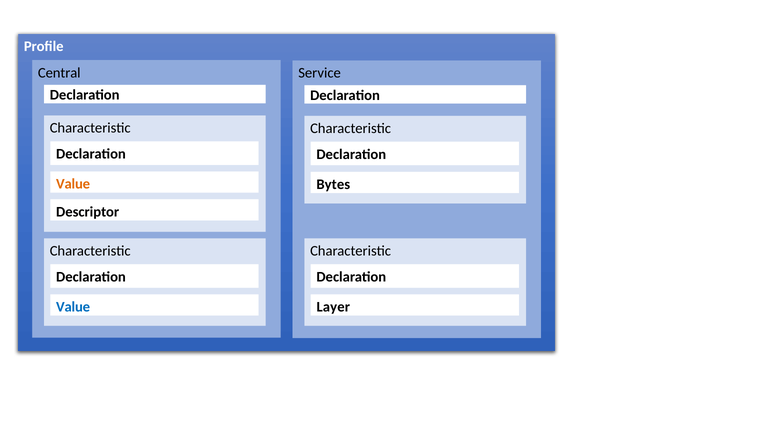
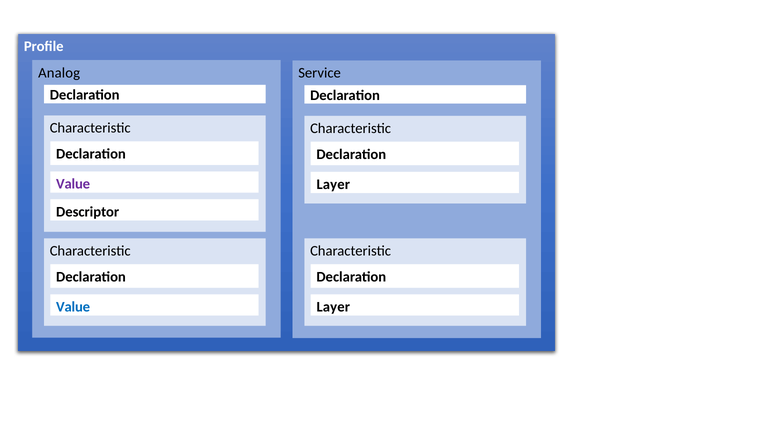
Central: Central -> Analog
Value at (73, 184) colour: orange -> purple
Bytes at (333, 185): Bytes -> Layer
